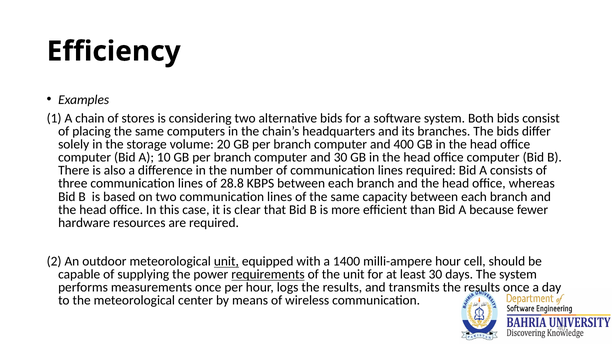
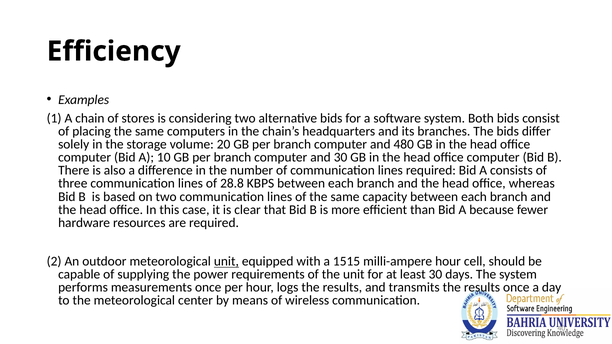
400: 400 -> 480
1400: 1400 -> 1515
requirements underline: present -> none
